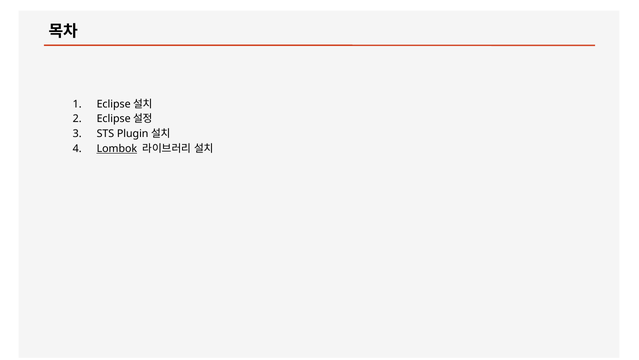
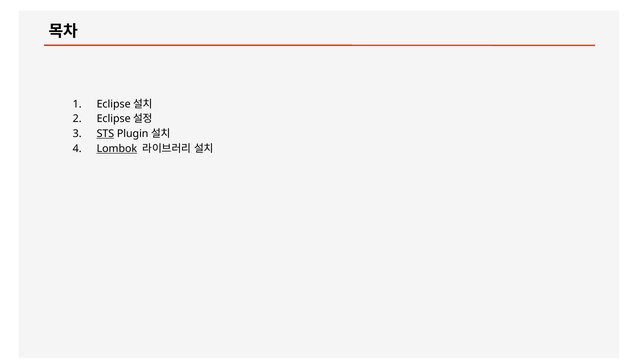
STS underline: none -> present
